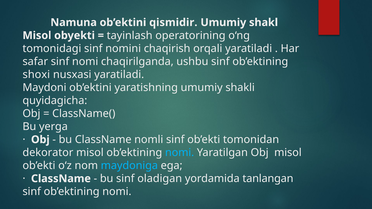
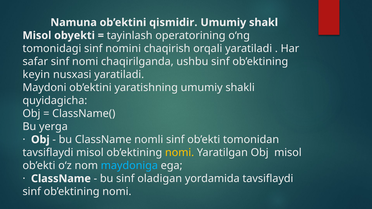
shoxi: shoxi -> keyin
dekorator at (48, 153): dekorator -> tavsiflaydi
nomi at (180, 153) colour: light blue -> yellow
yordamida tanlangan: tanlangan -> tavsiflaydi
